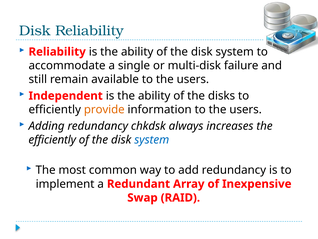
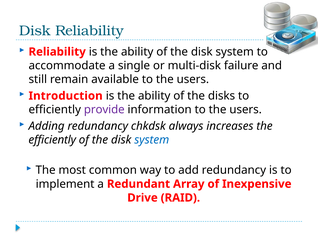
Independent: Independent -> Introduction
provide colour: orange -> purple
Swap: Swap -> Drive
